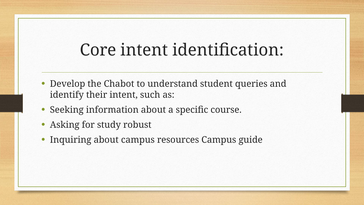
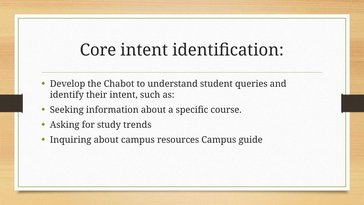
robust: robust -> trends
